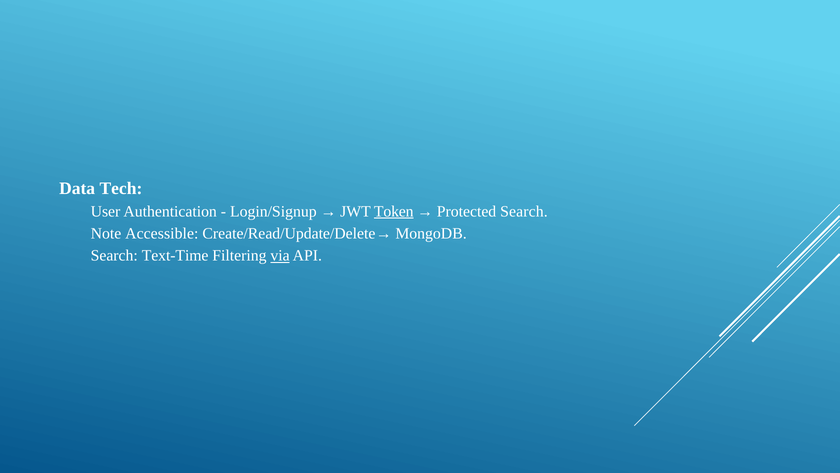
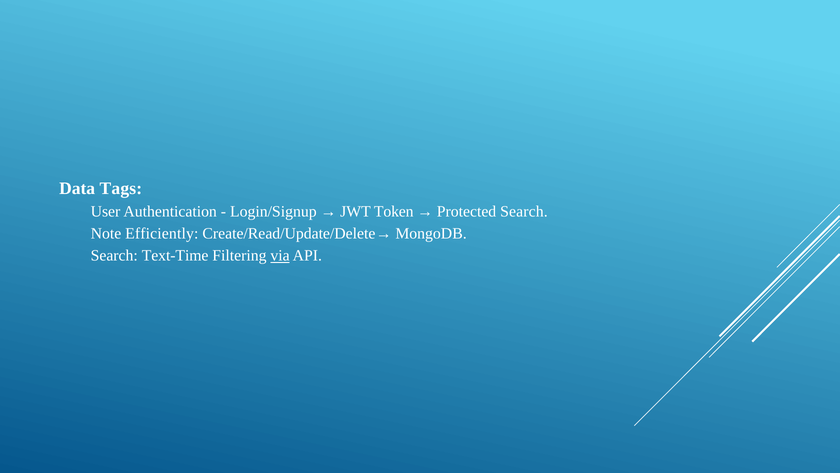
Tech: Tech -> Tags
Token underline: present -> none
Accessible: Accessible -> Efficiently
